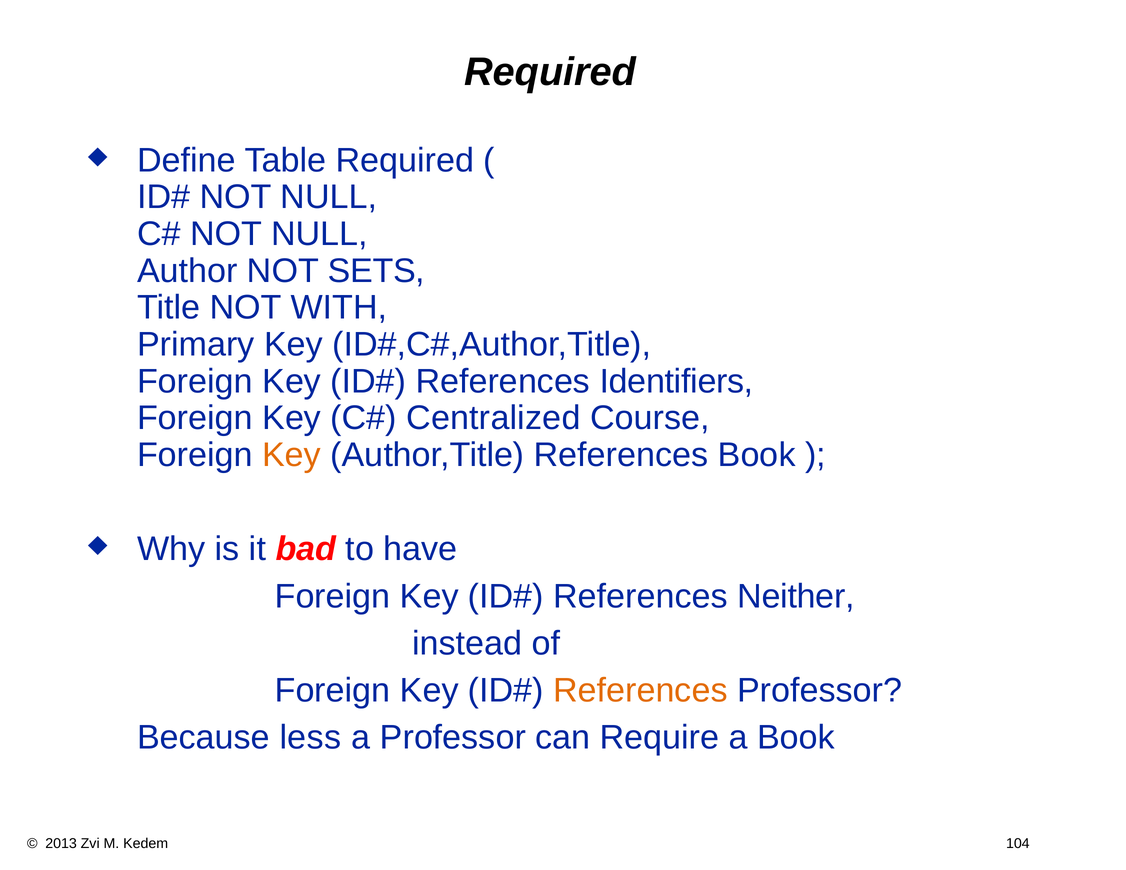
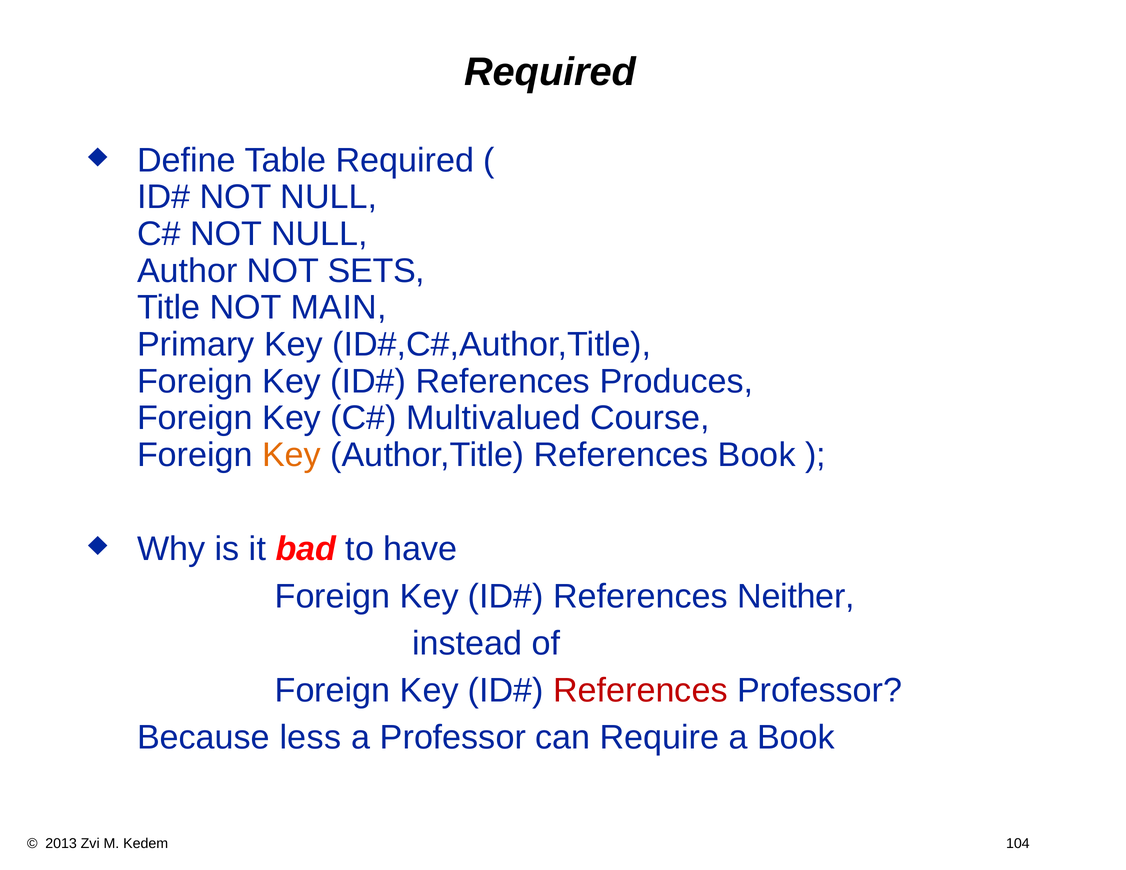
WITH: WITH -> MAIN
Identifiers: Identifiers -> Produces
Centralized: Centralized -> Multivalued
References at (640, 690) colour: orange -> red
